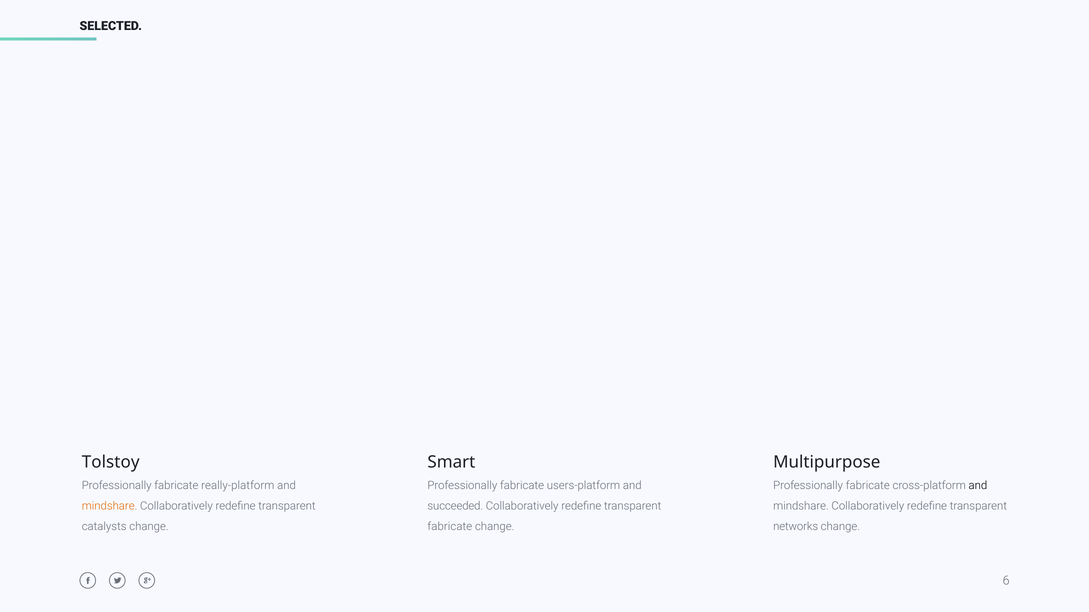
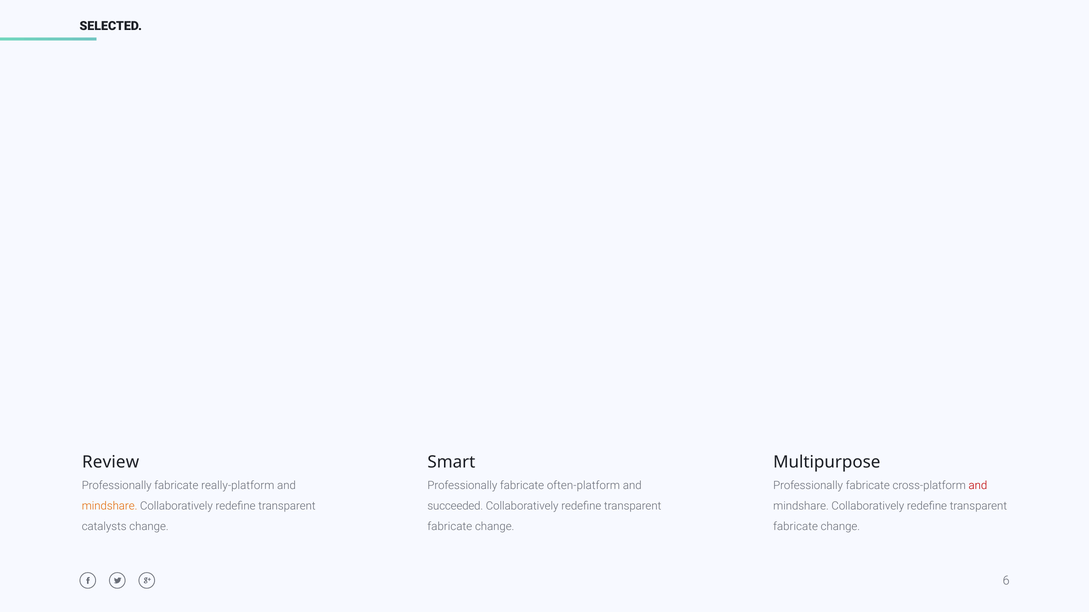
Tolstoy: Tolstoy -> Review
users-platform: users-platform -> often-platform
and at (978, 486) colour: black -> red
networks at (796, 527): networks -> fabricate
